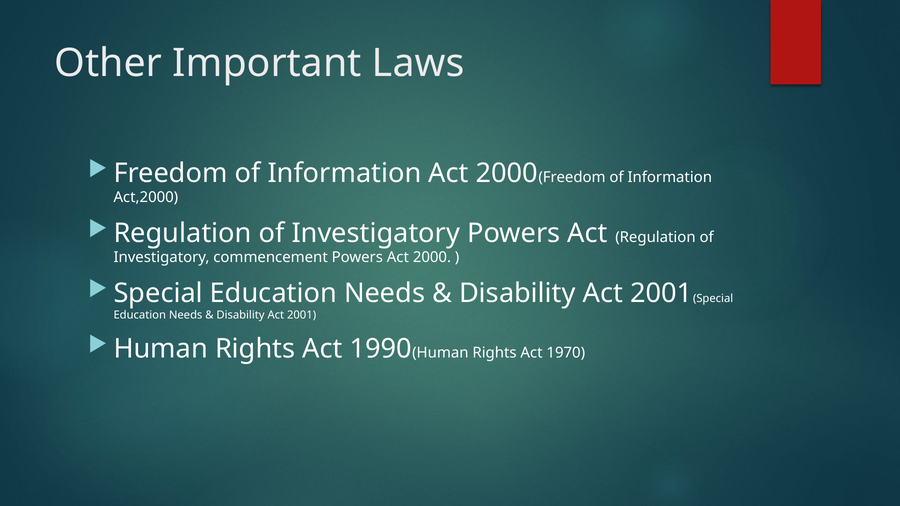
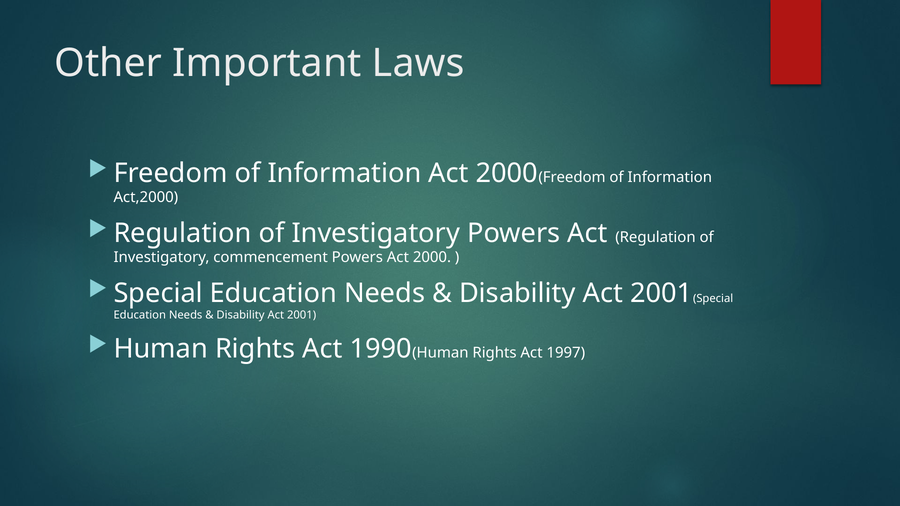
1970: 1970 -> 1997
